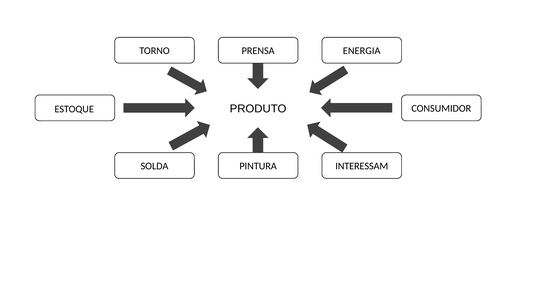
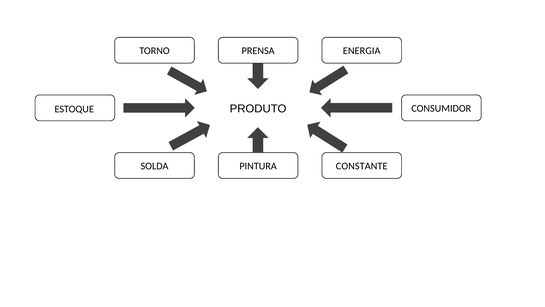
INTERESSAM: INTERESSAM -> CONSTANTE
